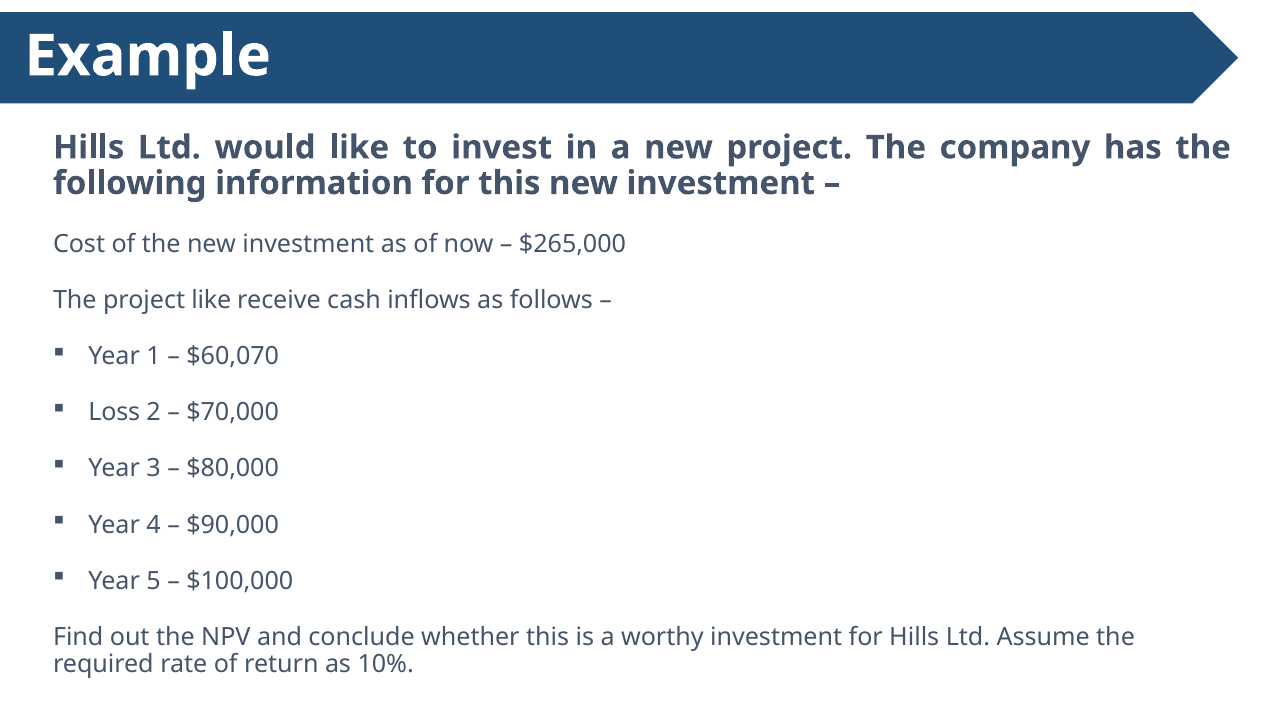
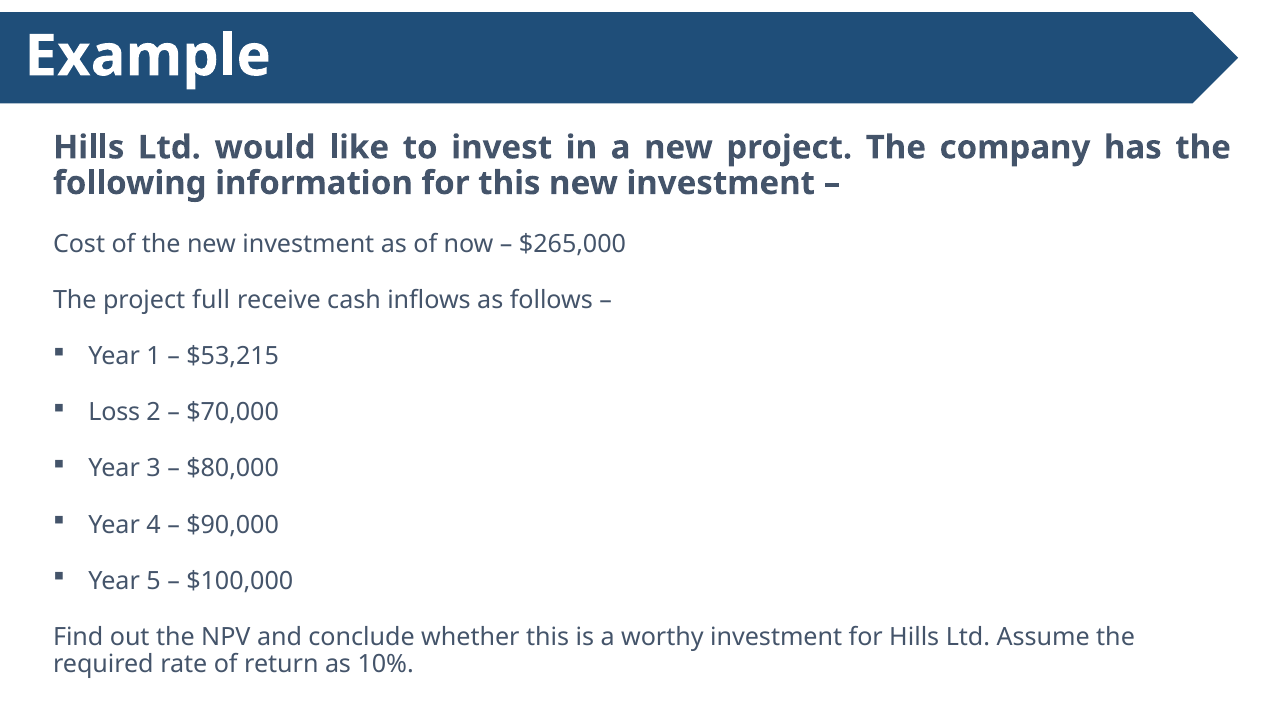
project like: like -> full
$60,070: $60,070 -> $53,215
